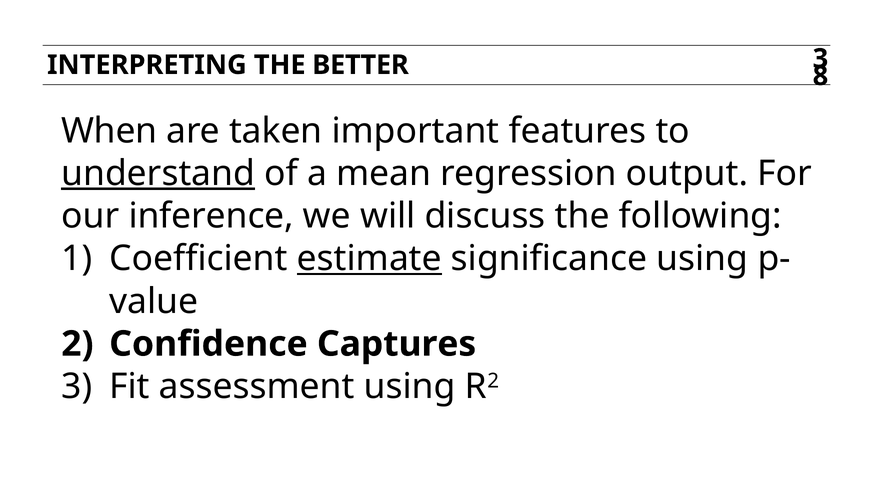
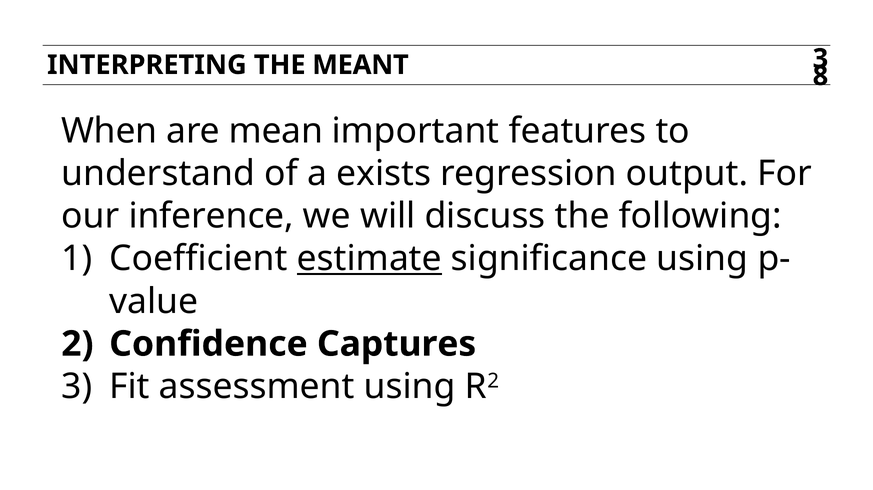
BETTER: BETTER -> MEANT
taken: taken -> mean
understand underline: present -> none
mean: mean -> exists
